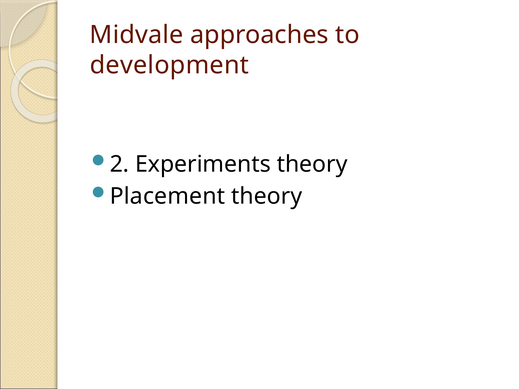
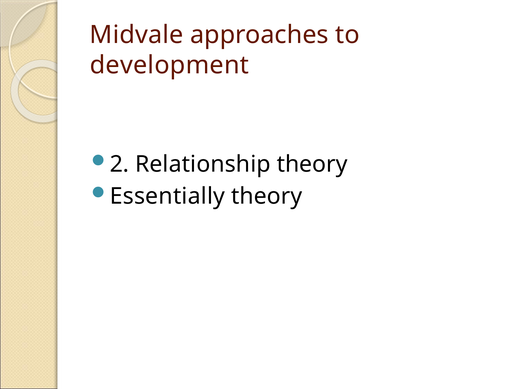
Experiments: Experiments -> Relationship
Placement: Placement -> Essentially
